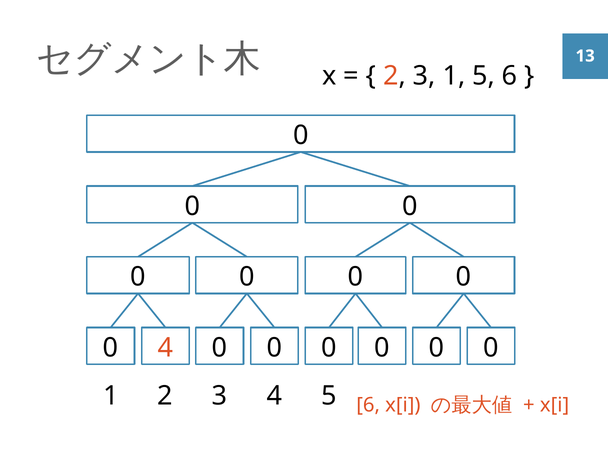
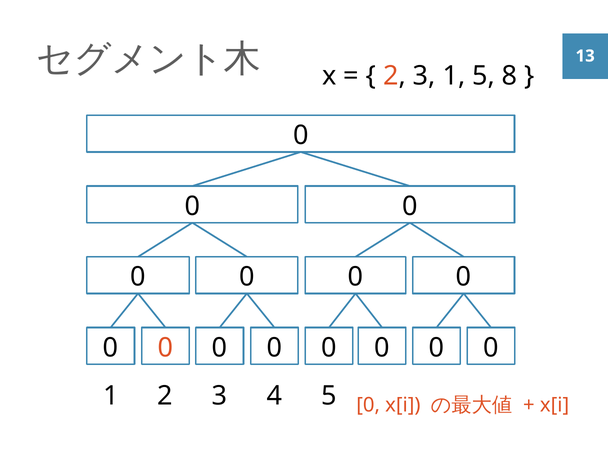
5 6: 6 -> 8
4 at (165, 348): 4 -> 0
6 at (368, 405): 6 -> 0
